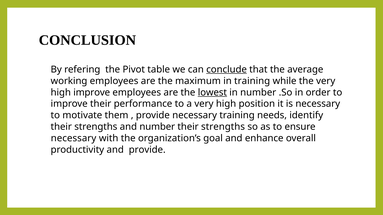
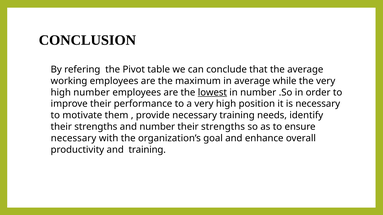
conclude underline: present -> none
in training: training -> average
high improve: improve -> number
and provide: provide -> training
